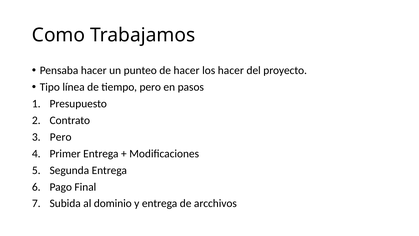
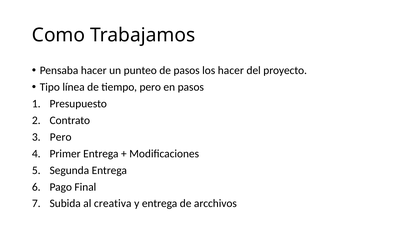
de hacer: hacer -> pasos
dominio: dominio -> creativa
